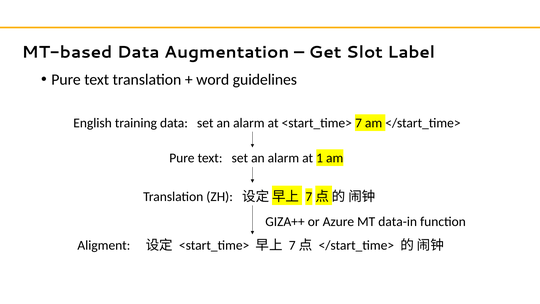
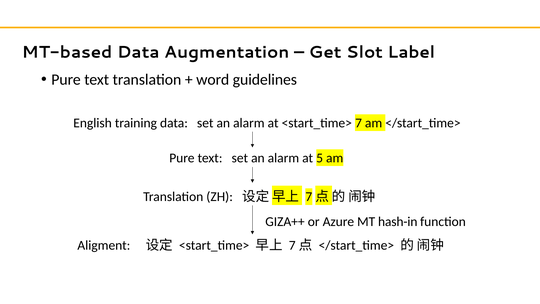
1: 1 -> 5
data-in: data-in -> hash-in
